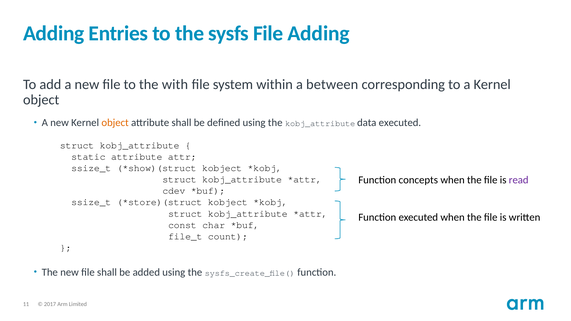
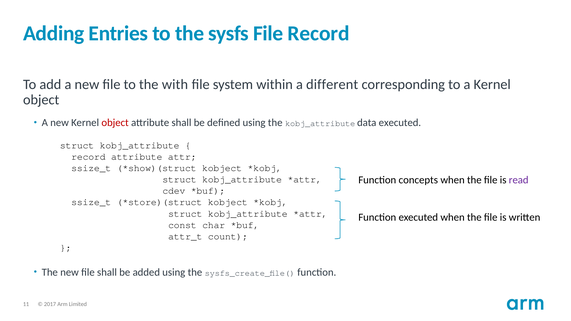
File Adding: Adding -> Record
between: between -> different
object at (115, 123) colour: orange -> red
static at (88, 157): static -> record
file_t: file_t -> attr_t
